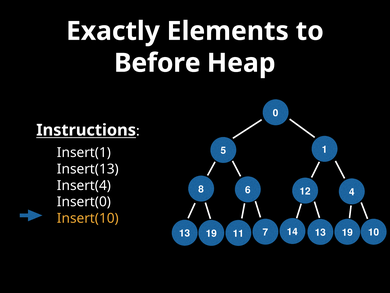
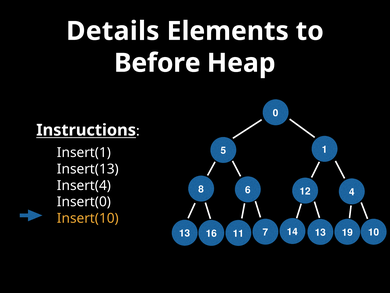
Exactly: Exactly -> Details
19 at (211, 233): 19 -> 16
